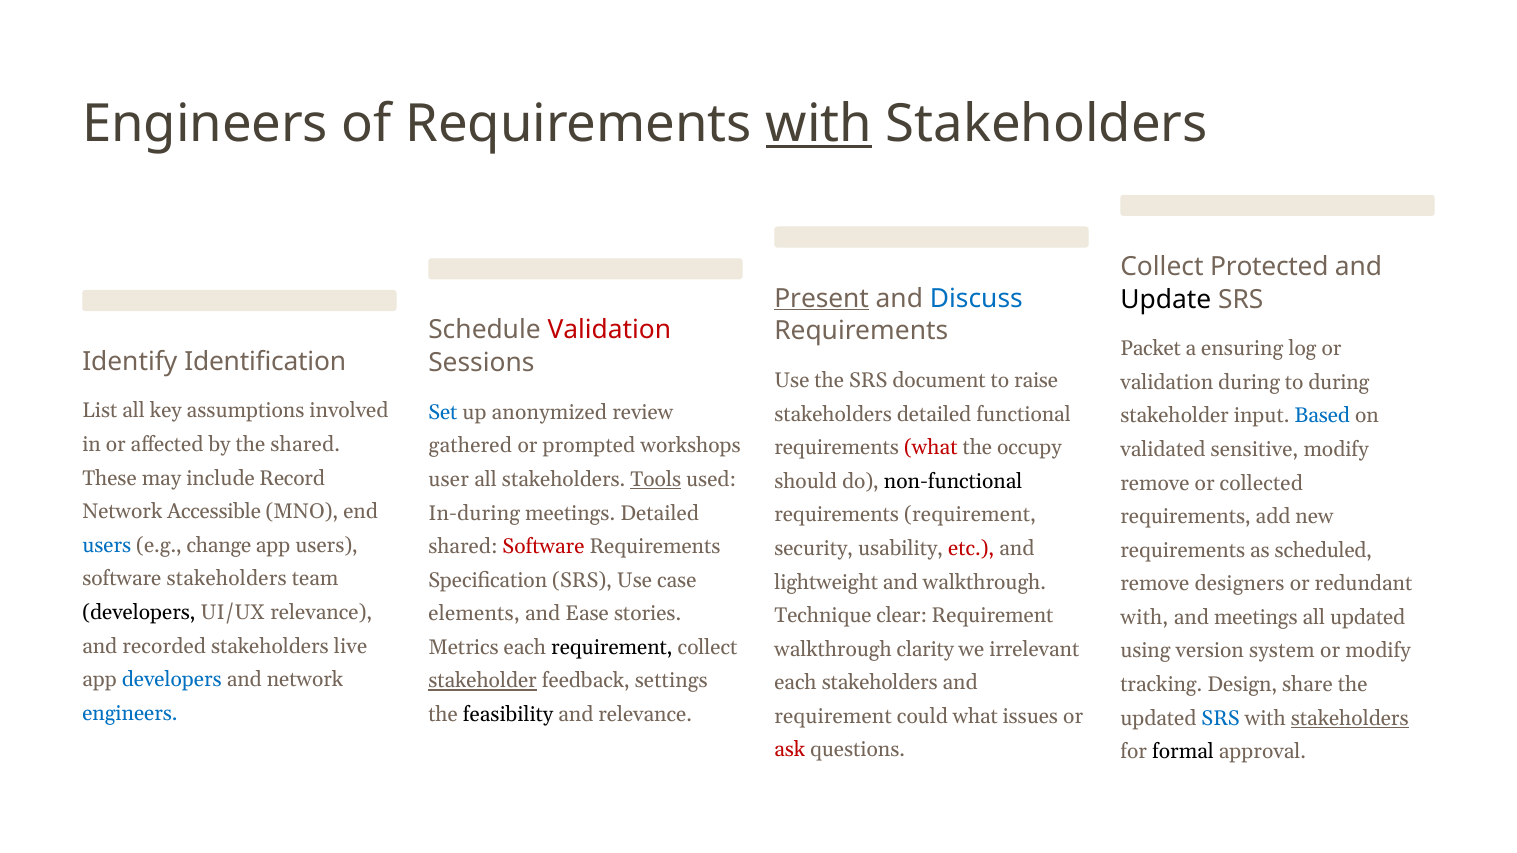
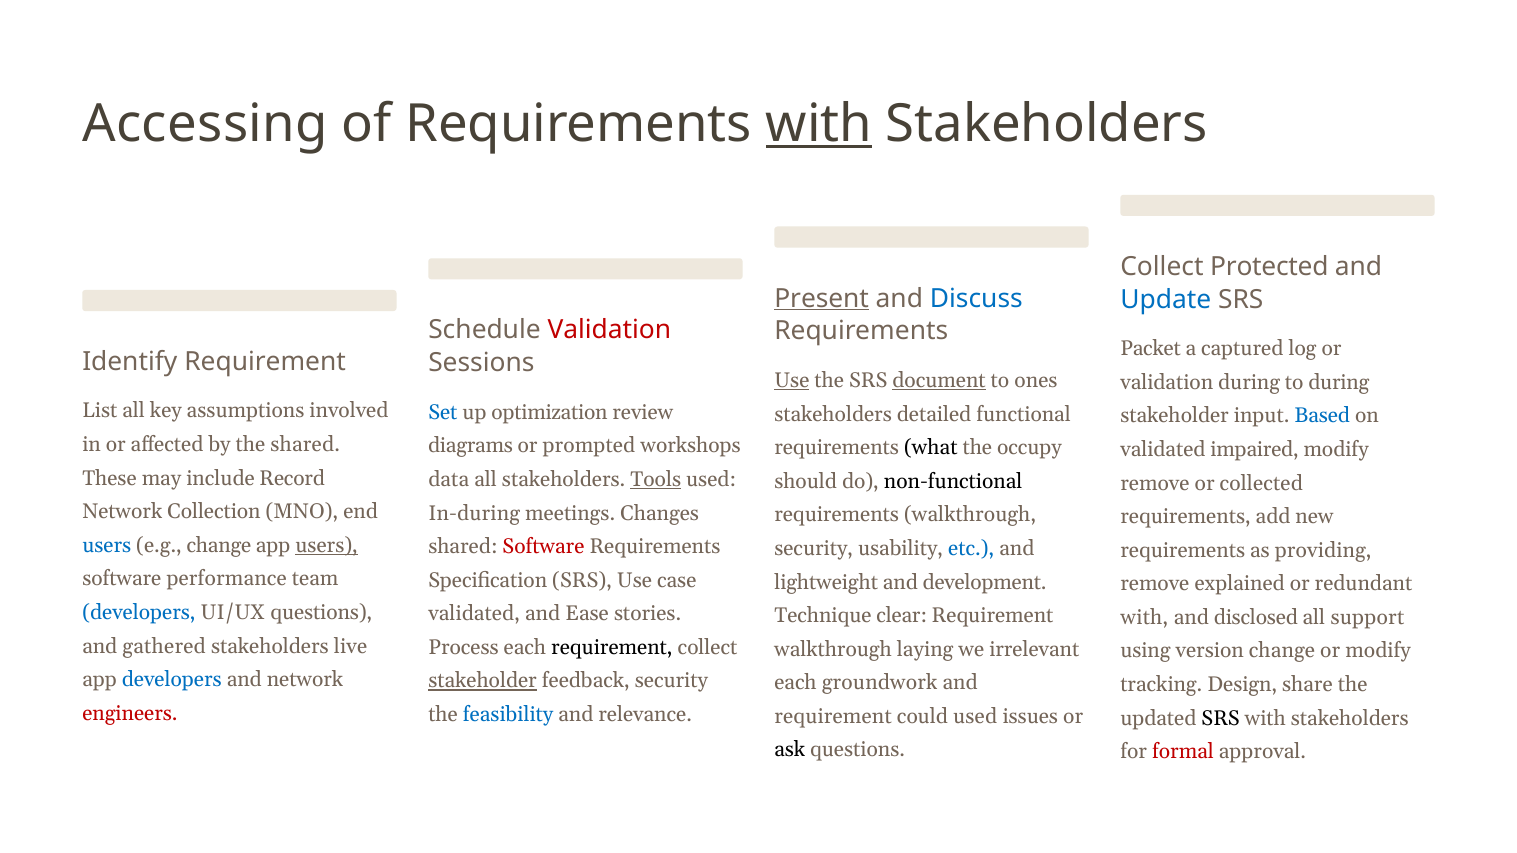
Engineers at (205, 124): Engineers -> Accessing
Update colour: black -> blue
ensuring: ensuring -> captured
Identify Identification: Identification -> Requirement
Use at (792, 381) underline: none -> present
document underline: none -> present
raise: raise -> ones
anonymized: anonymized -> optimization
gathered: gathered -> diagrams
what at (931, 448) colour: red -> black
sensitive: sensitive -> impaired
user: user -> data
Accessible: Accessible -> Collection
meetings Detailed: Detailed -> Changes
requirements requirement: requirement -> walkthrough
users at (327, 546) underline: none -> present
etc colour: red -> blue
scheduled: scheduled -> providing
software stakeholders: stakeholders -> performance
and walkthrough: walkthrough -> development
designers: designers -> explained
developers at (139, 613) colour: black -> blue
UI/UX relevance: relevance -> questions
elements at (474, 614): elements -> validated
and meetings: meetings -> disclosed
all updated: updated -> support
recorded: recorded -> gathered
Metrics: Metrics -> Process
clarity: clarity -> laying
version system: system -> change
feedback settings: settings -> security
each stakeholders: stakeholders -> groundwork
engineers at (130, 714) colour: blue -> red
feasibility colour: black -> blue
could what: what -> used
SRS at (1221, 718) colour: blue -> black
stakeholders at (1350, 718) underline: present -> none
ask colour: red -> black
formal colour: black -> red
